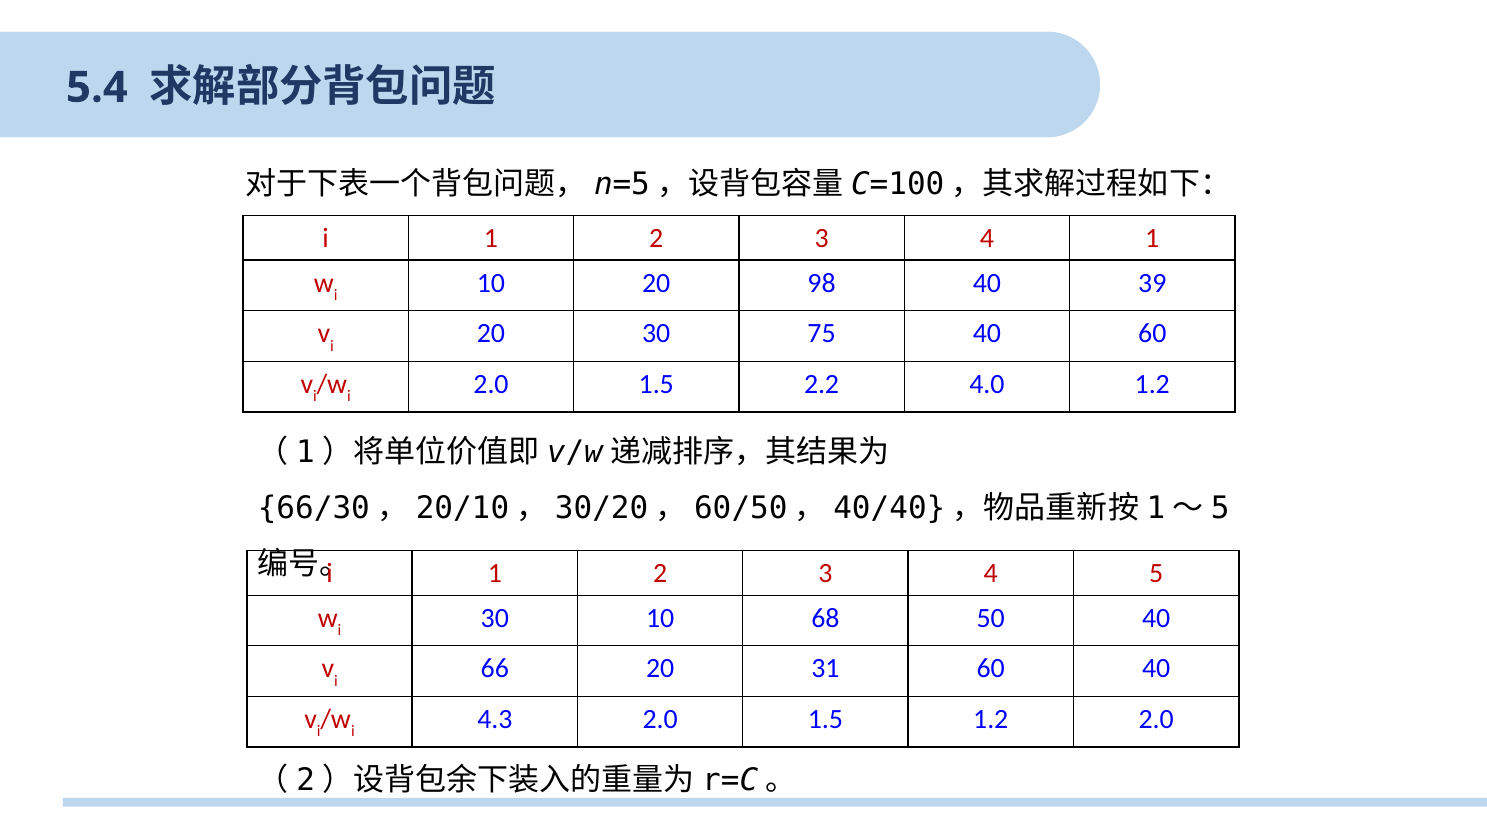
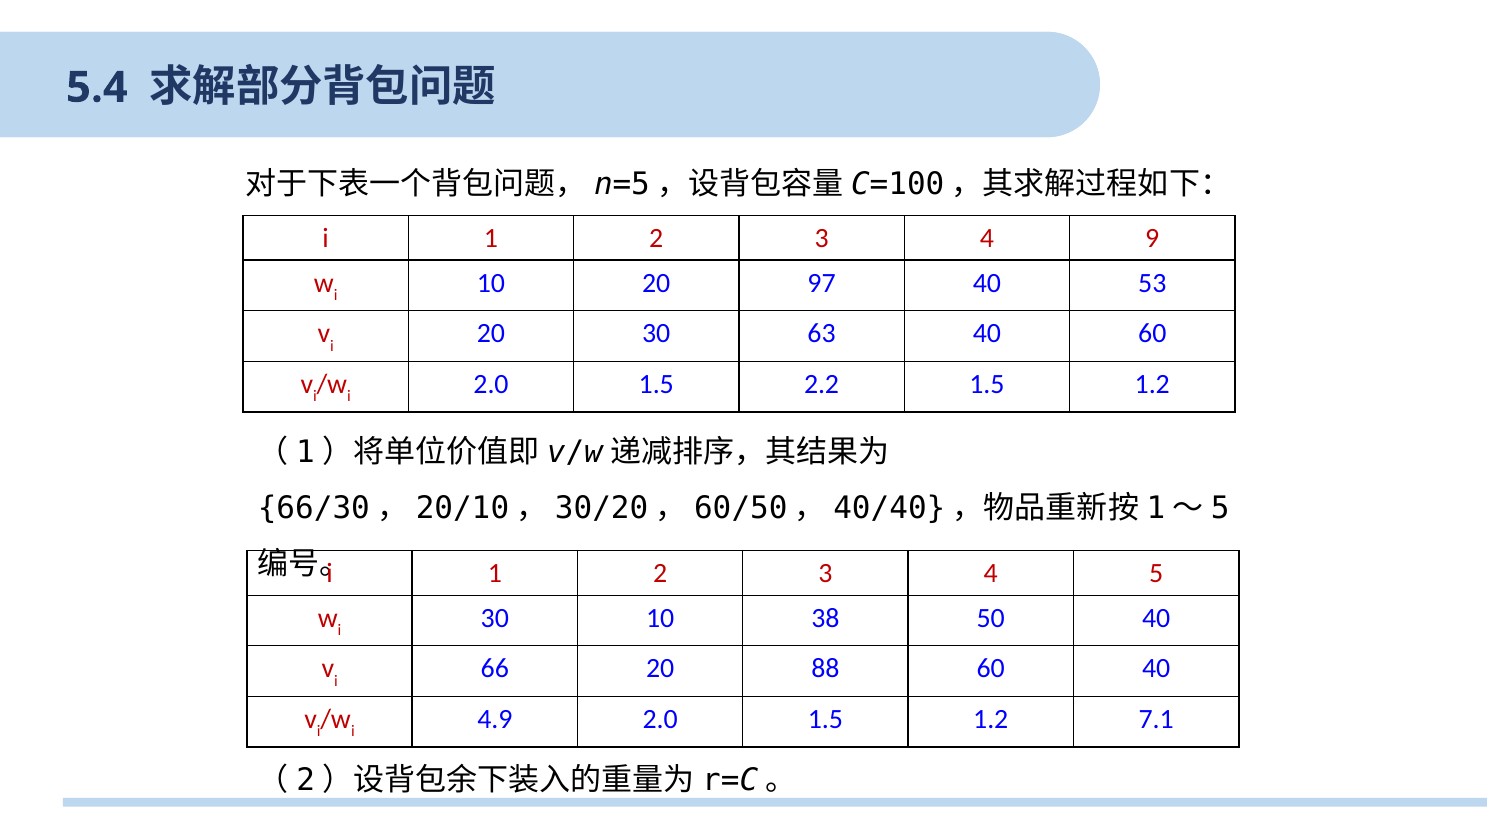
4 1: 1 -> 9
98: 98 -> 97
39: 39 -> 53
75: 75 -> 63
2.2 4.0: 4.0 -> 1.5
68: 68 -> 38
31: 31 -> 88
4.3: 4.3 -> 4.9
1.2 2.0: 2.0 -> 7.1
